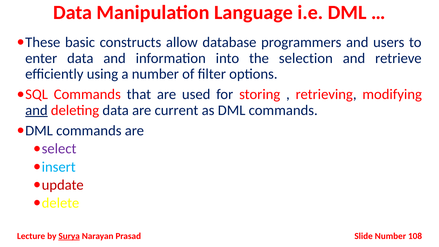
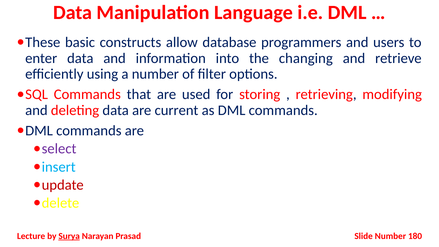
selection: selection -> changing
and at (36, 110) underline: present -> none
108: 108 -> 180
